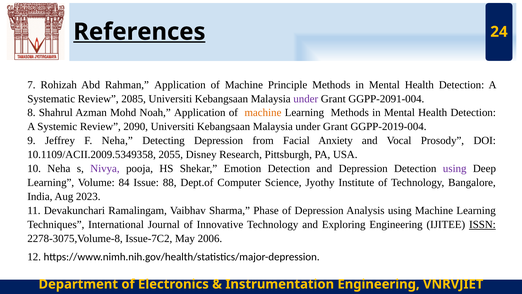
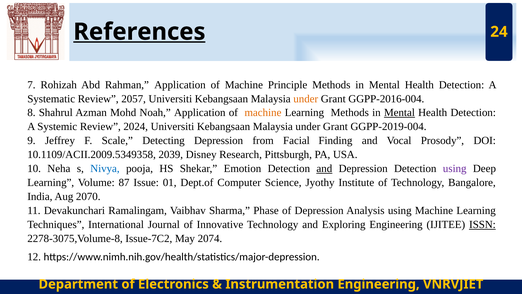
2085: 2085 -> 2057
under at (306, 99) colour: purple -> orange
GGPP-2091-004: GGPP-2091-004 -> GGPP-2016-004
Mental at (399, 113) underline: none -> present
2090: 2090 -> 2024
F Neha: Neha -> Scale
Anxiety: Anxiety -> Finding
2055: 2055 -> 2039
Nivya colour: purple -> blue
and at (324, 168) underline: none -> present
84: 84 -> 87
88: 88 -> 01
2023: 2023 -> 2070
2006: 2006 -> 2074
